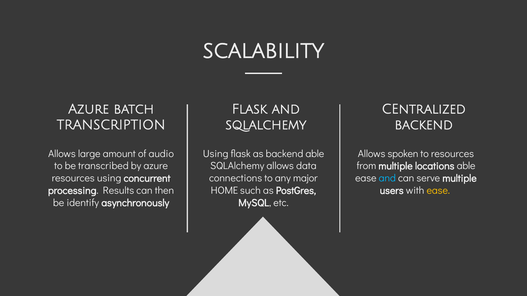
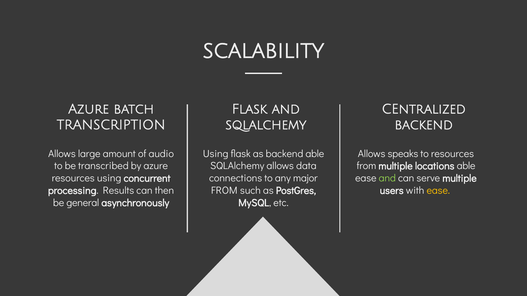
spoken: spoken -> speaks
and at (387, 178) colour: light blue -> light green
HOME at (224, 191): HOME -> FROM
identify: identify -> general
